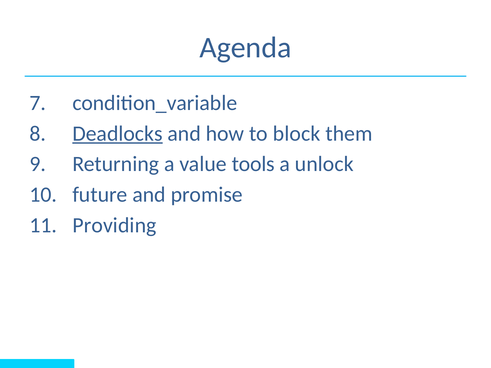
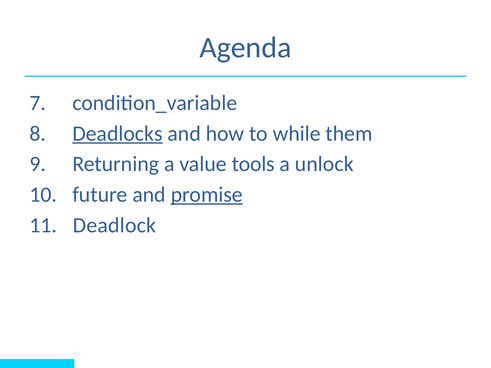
block: block -> while
promise underline: none -> present
Providing: Providing -> Deadlock
